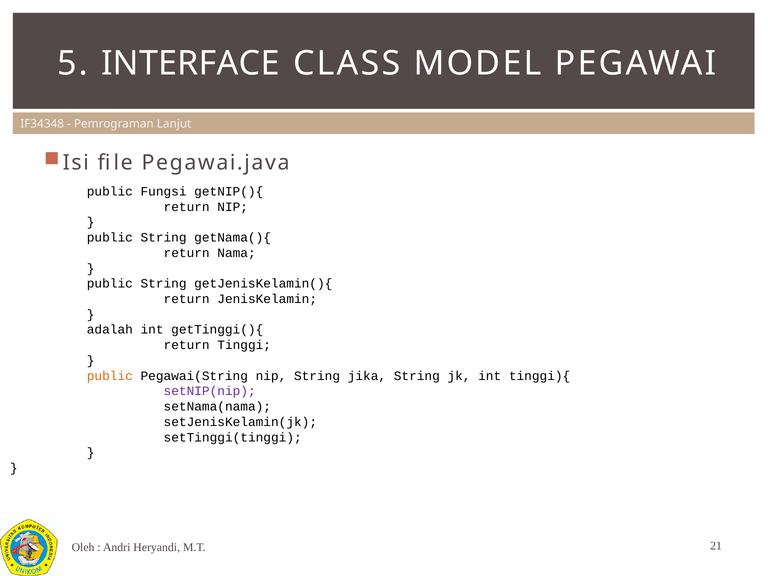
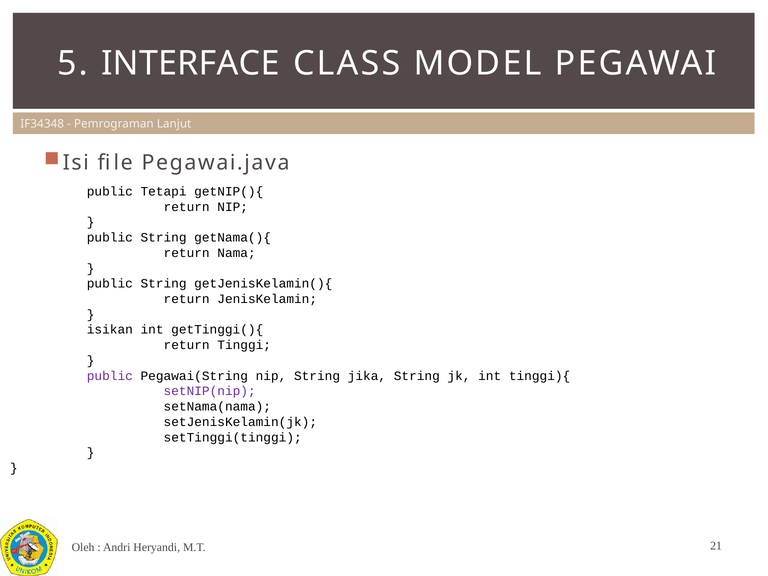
Fungsi: Fungsi -> Tetapi
adalah: adalah -> isikan
public at (110, 376) colour: orange -> purple
